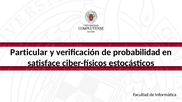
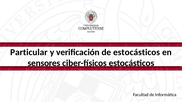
de probabilidad: probabilidad -> estocásticos
satisface: satisface -> sensores
